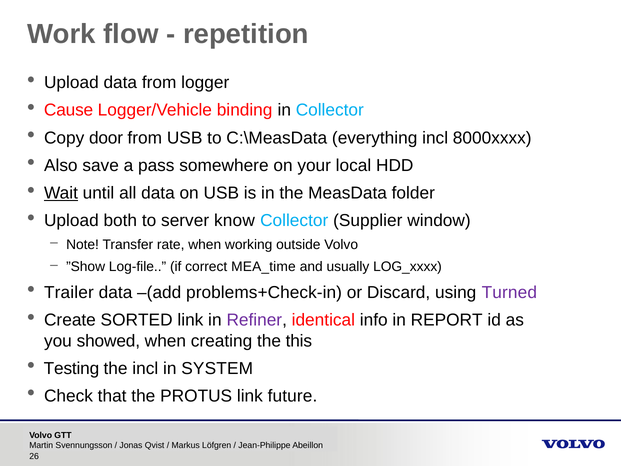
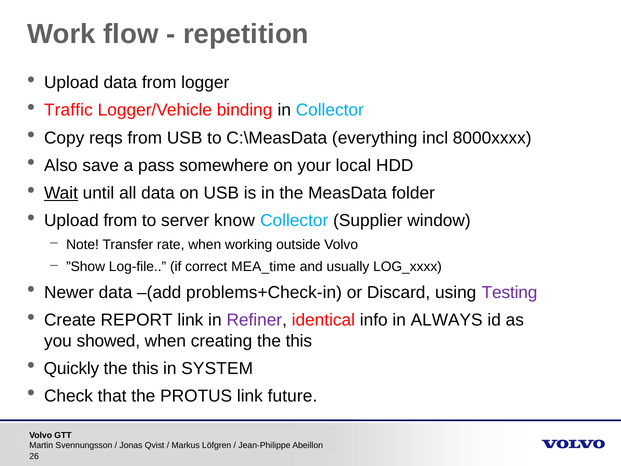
Cause: Cause -> Traffic
door: door -> reqs
Upload both: both -> from
Trailer: Trailer -> Newer
Turned: Turned -> Testing
SORTED: SORTED -> REPORT
REPORT: REPORT -> ALWAYS
Testing: Testing -> Quickly
incl at (145, 368): incl -> this
